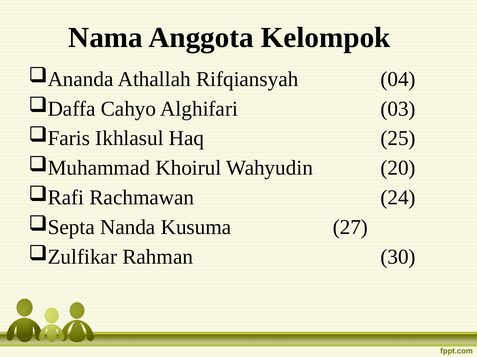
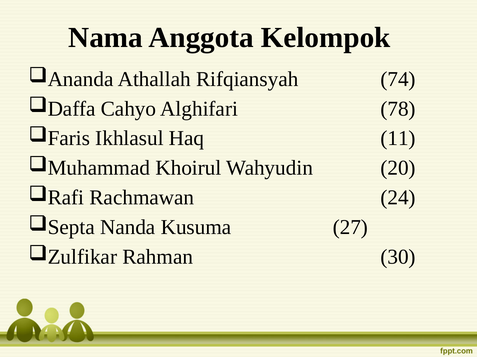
04: 04 -> 74
03: 03 -> 78
25: 25 -> 11
